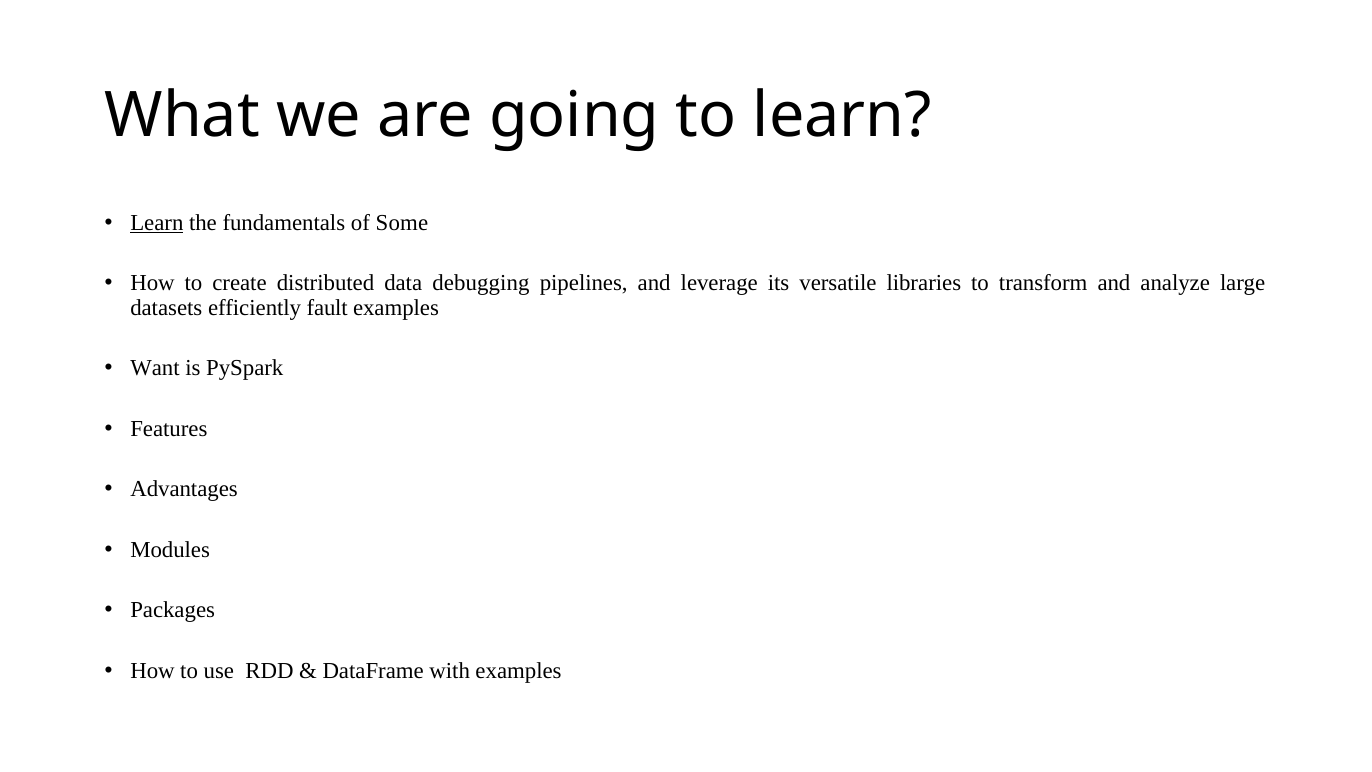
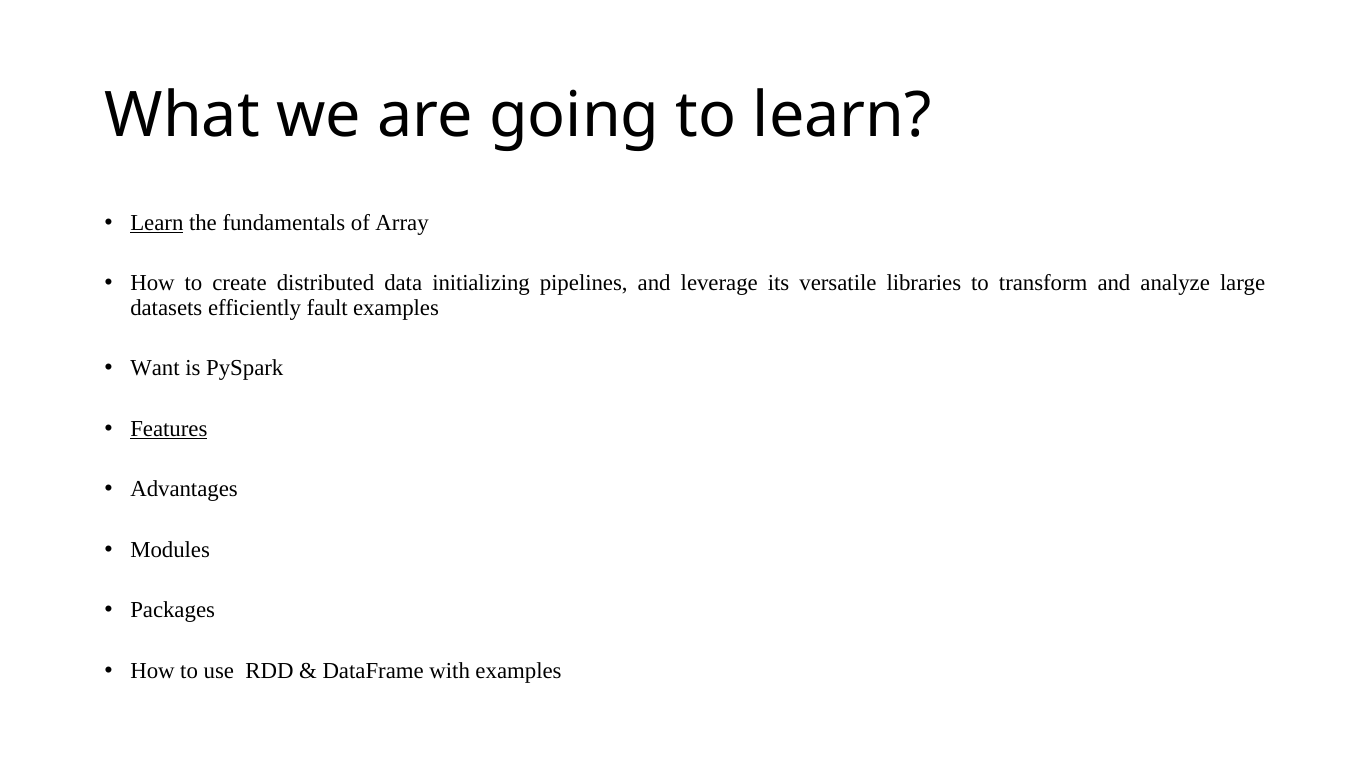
Some: Some -> Array
debugging: debugging -> initializing
Features underline: none -> present
